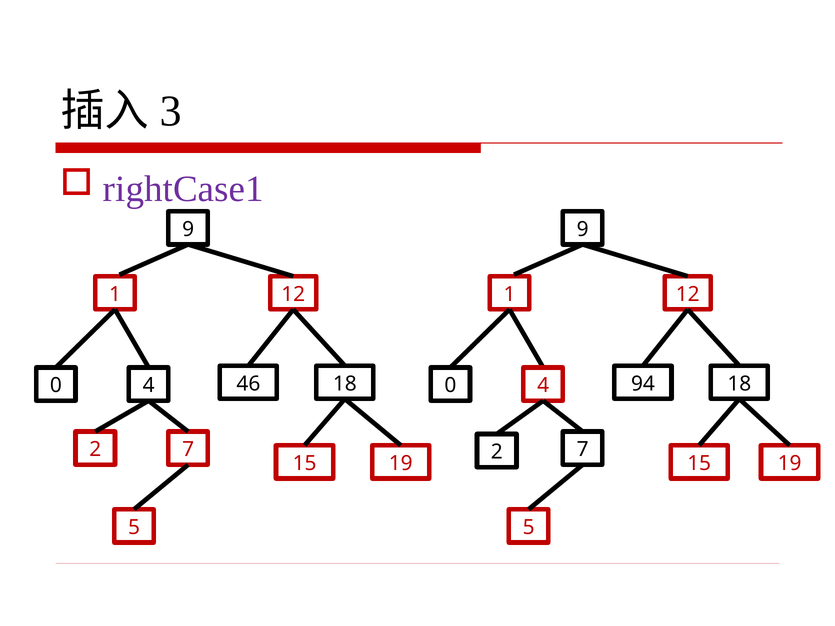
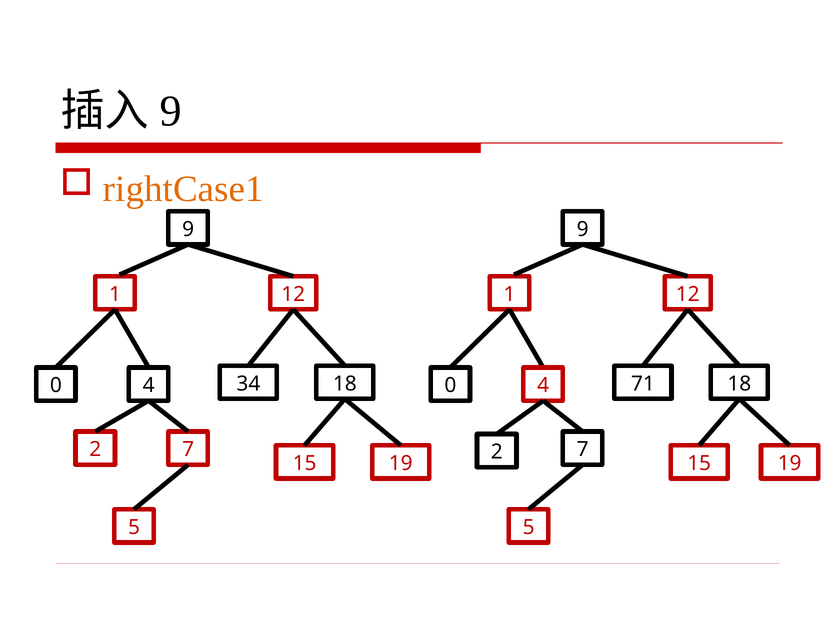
3 at (171, 111): 3 -> 9
rightCase1 colour: purple -> orange
46: 46 -> 34
94: 94 -> 71
